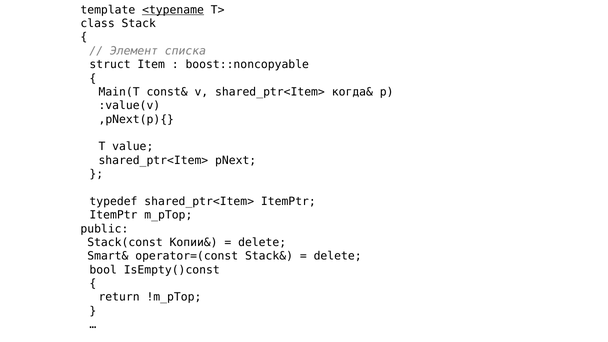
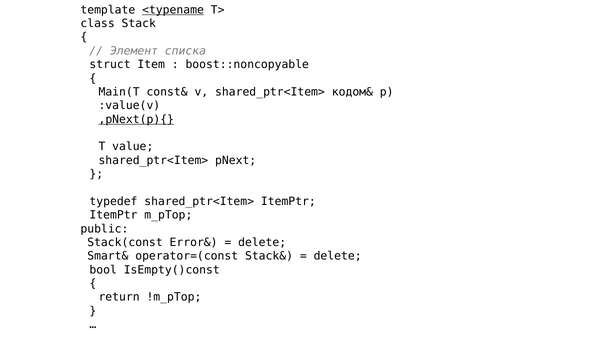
когда&: когда& -> кодом&
,pNext(p){ underline: none -> present
Копии&: Копии& -> Error&
